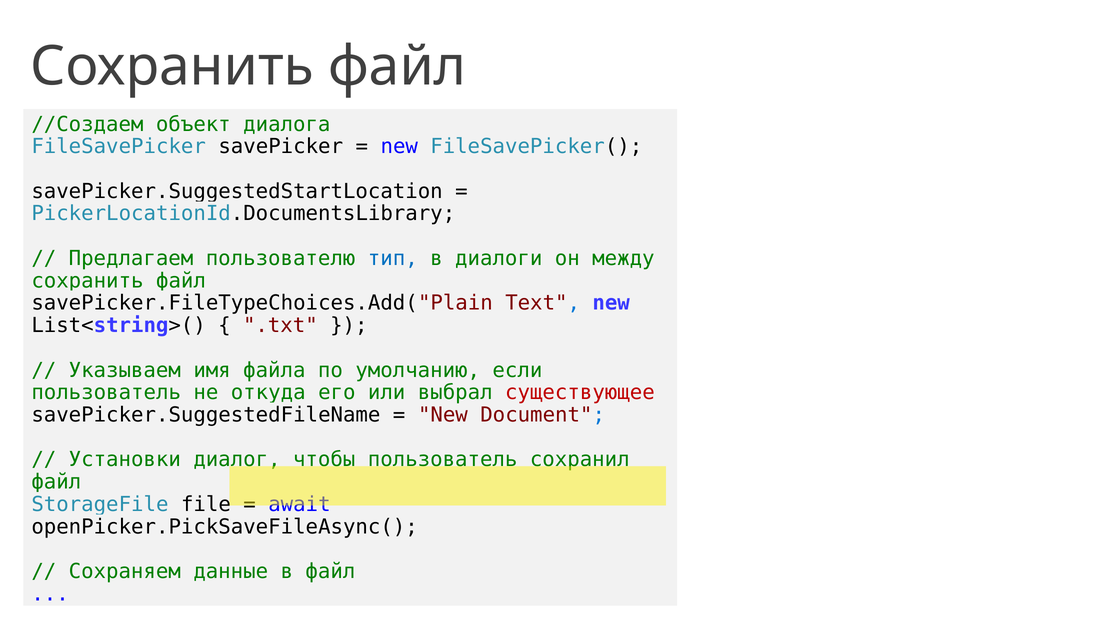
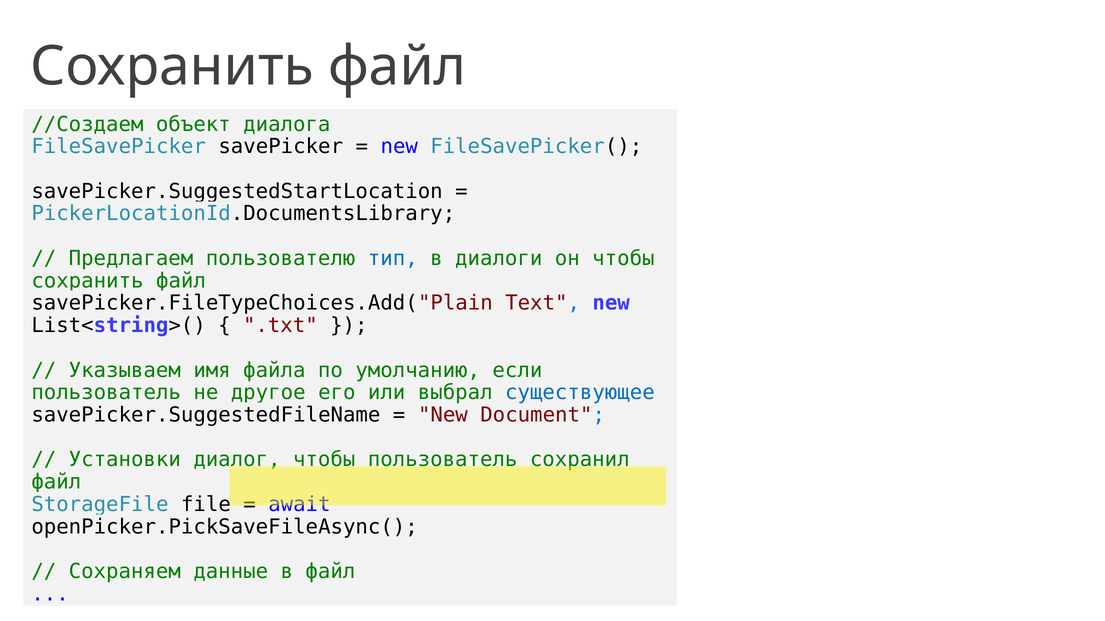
он между: между -> чтобы
откуда: откуда -> другое
существующее colour: red -> blue
